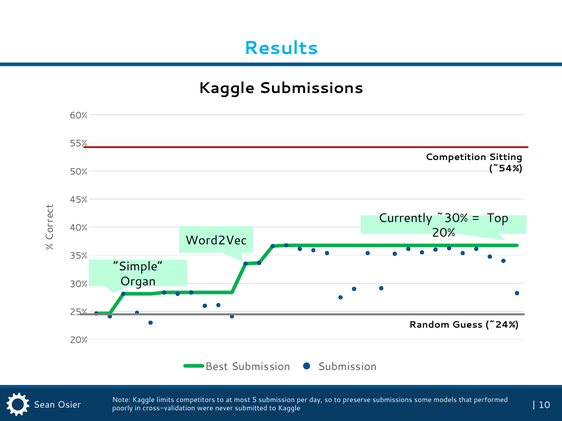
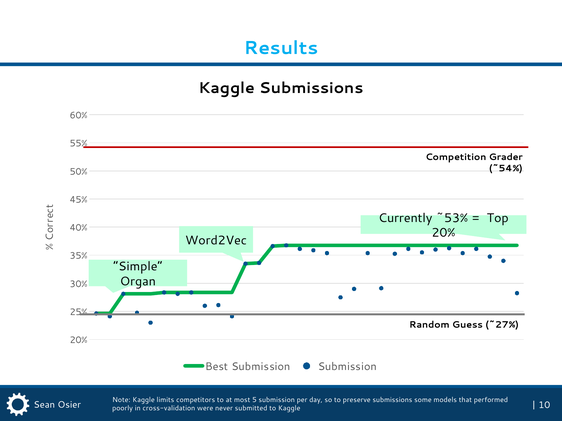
Sitting: Sitting -> Grader
~30%: ~30% -> ~53%
~24%: ~24% -> ~27%
